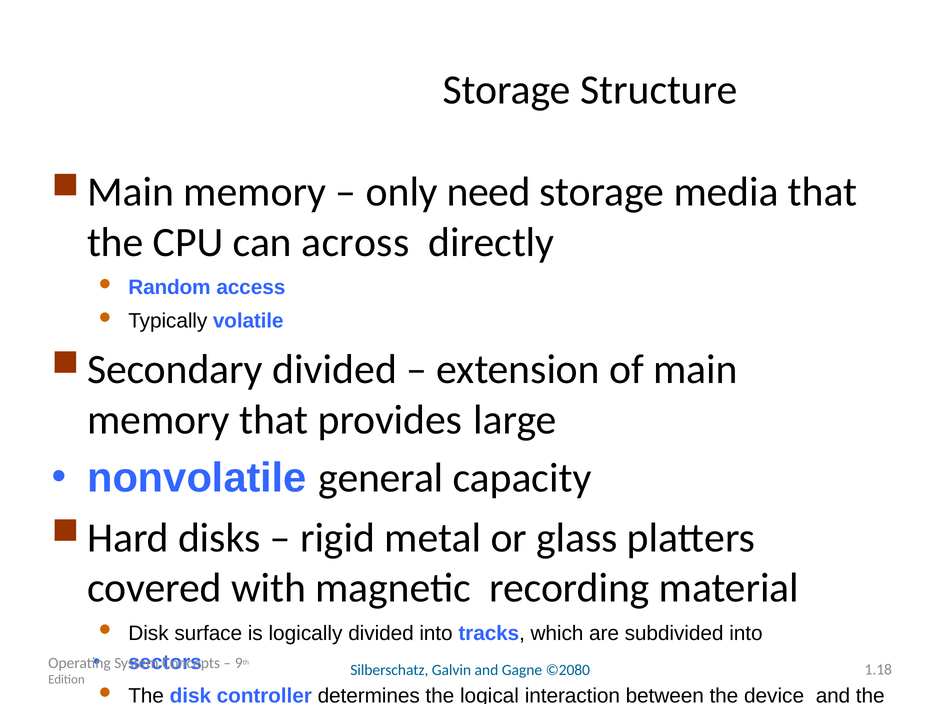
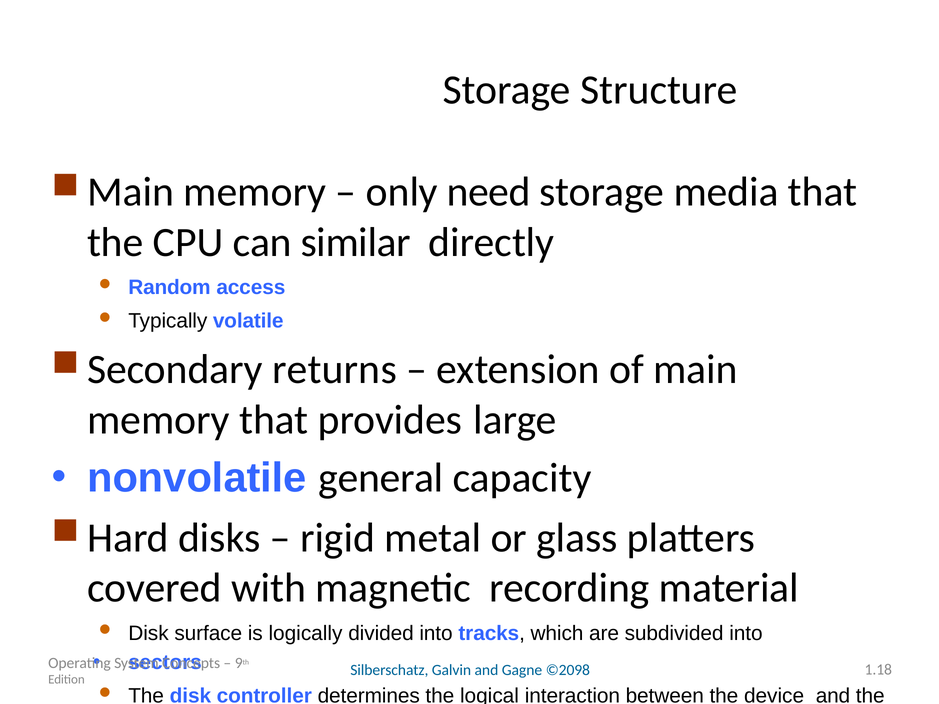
across: across -> similar
Secondary divided: divided -> returns
©2080: ©2080 -> ©2098
